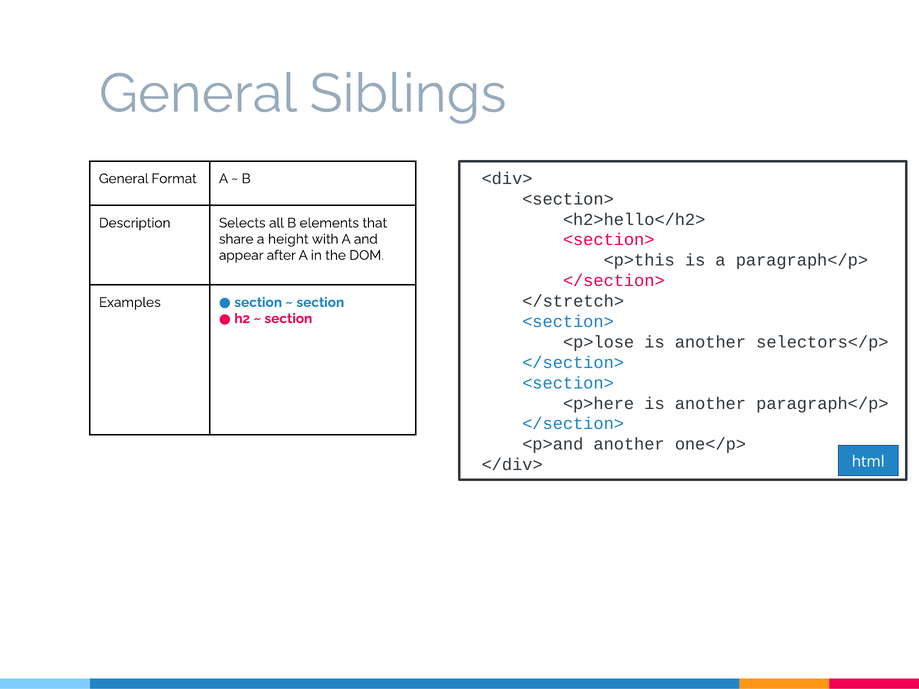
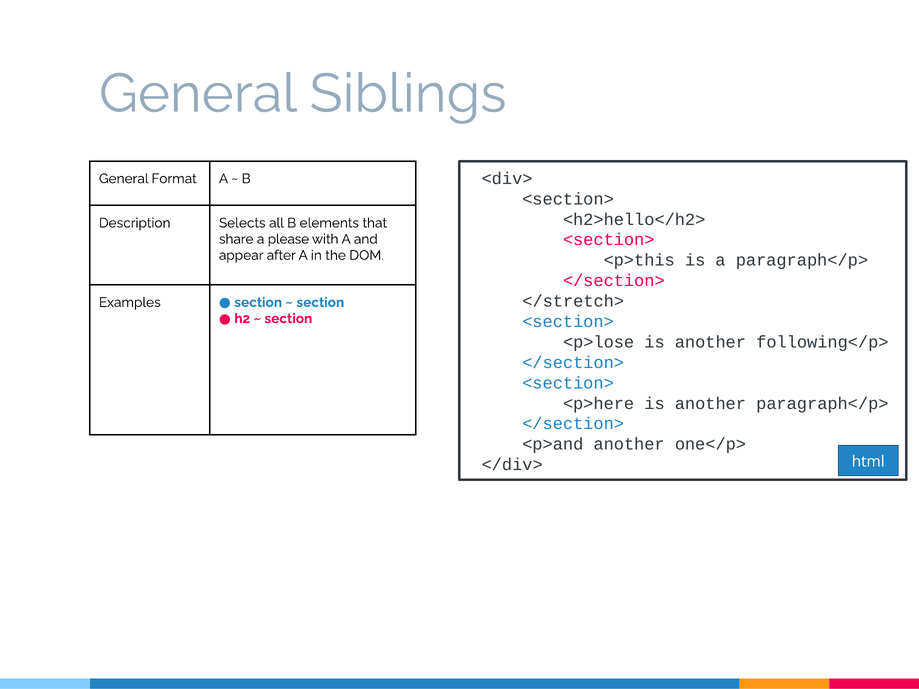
height: height -> please
selectors</p>: selectors</p> -> following</p>
